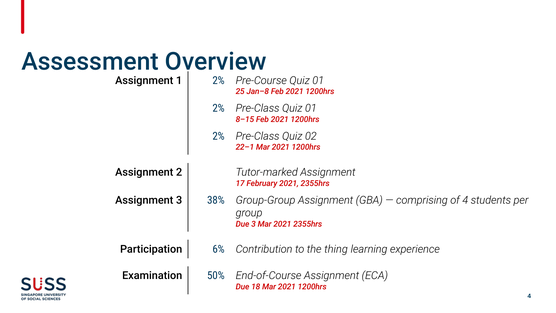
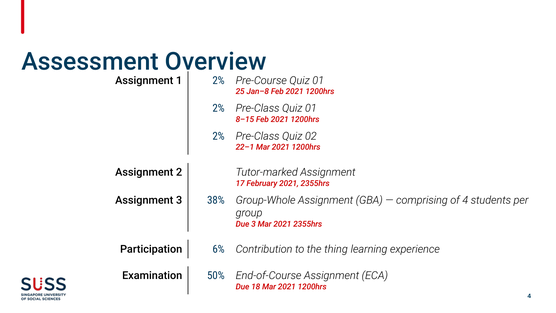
Group-Group: Group-Group -> Group-Whole
